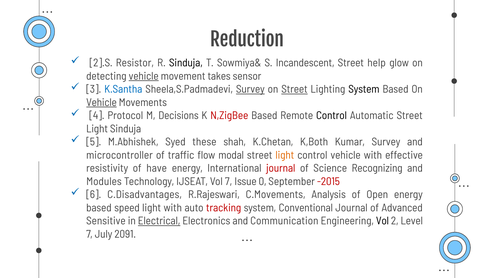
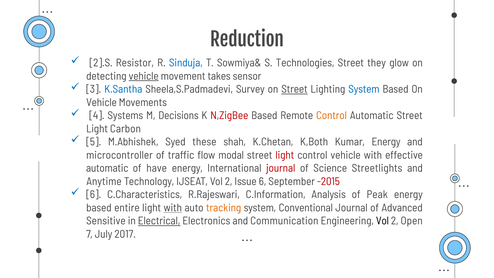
Sinduja at (186, 63) colour: black -> blue
Incandescent: Incandescent -> Technologies
help: help -> they
Survey at (250, 89) underline: present -> none
System at (364, 89) colour: black -> blue
Vehicle at (101, 102) underline: present -> none
Protocol: Protocol -> Systems
Control at (332, 116) colour: black -> orange
Light Sinduja: Sinduja -> Carbon
Kumar Survey: Survey -> Energy
light at (285, 155) colour: orange -> red
resistivity at (107, 168): resistivity -> automatic
Recognizing: Recognizing -> Streetlights
Modules: Modules -> Anytime
IJSEAT Vol 7: 7 -> 2
Issue 0: 0 -> 6
C.Disadvantages: C.Disadvantages -> C.Characteristics
C.Movements: C.Movements -> C.Information
Open: Open -> Peak
speed: speed -> entire
with at (173, 208) underline: none -> present
tracking colour: red -> orange
Level: Level -> Open
2091: 2091 -> 2017
